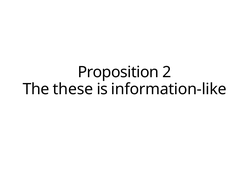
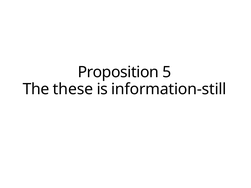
2: 2 -> 5
information-like: information-like -> information-still
